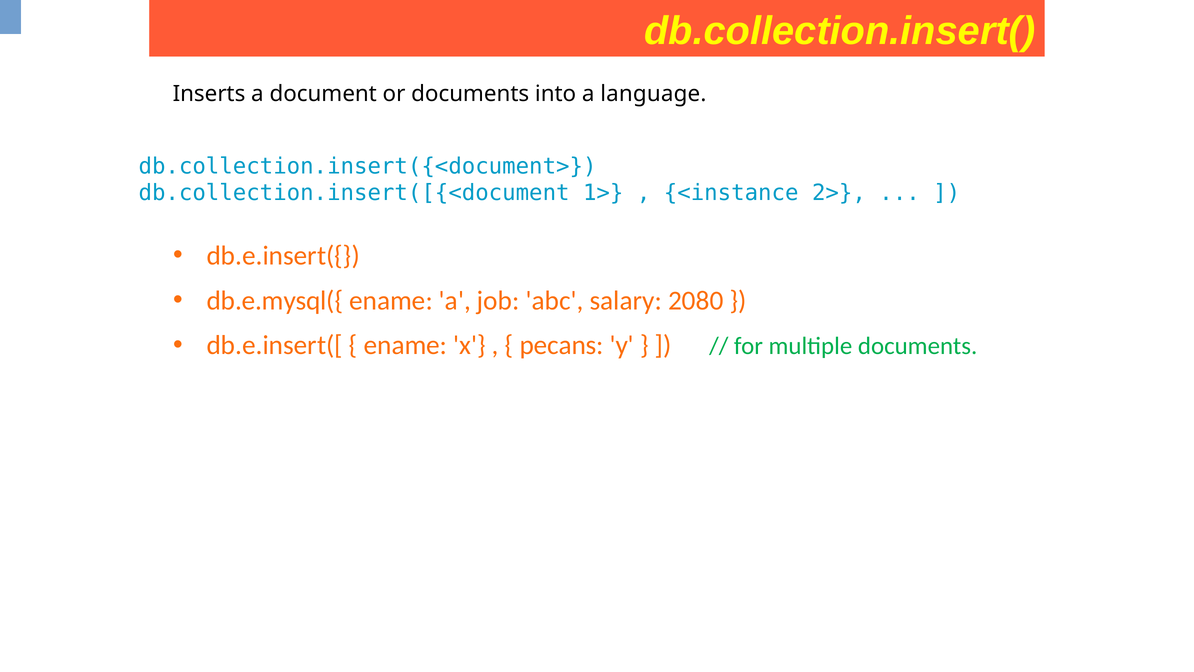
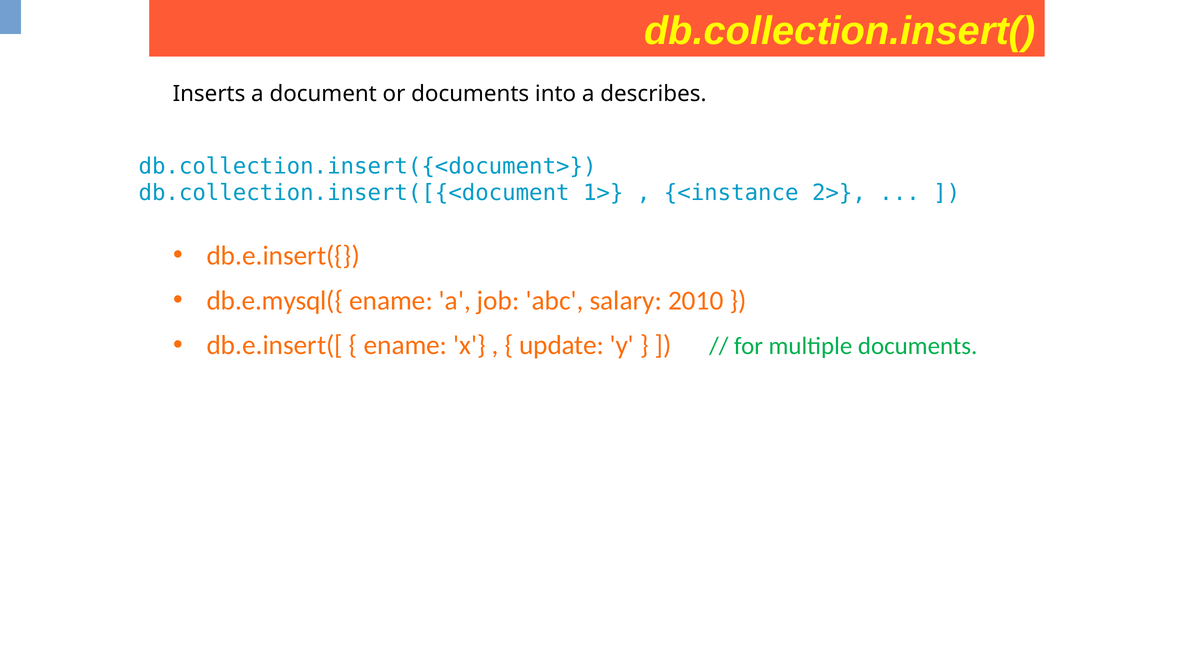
language: language -> describes
2080: 2080 -> 2010
pecans: pecans -> update
